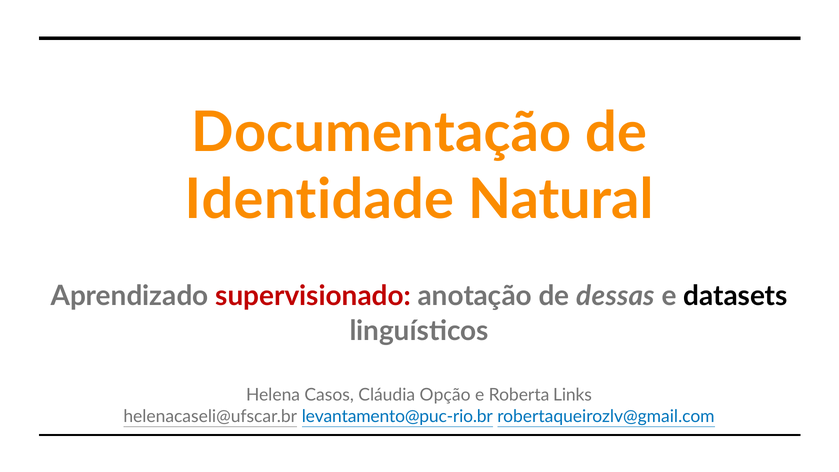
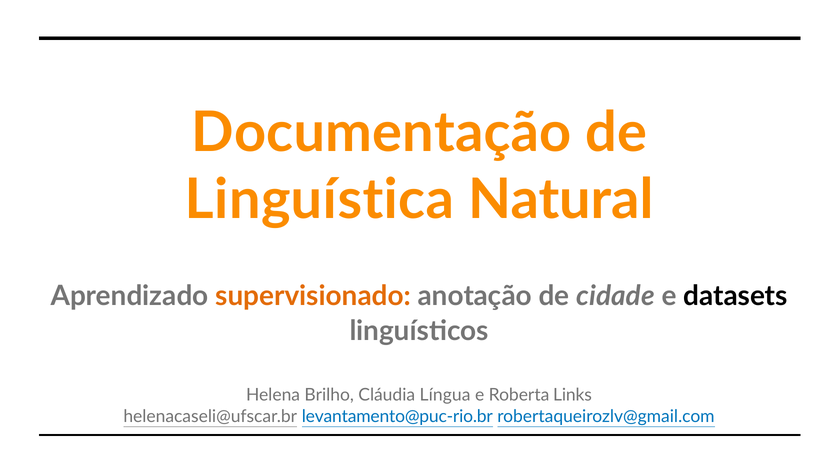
Identidade: Identidade -> Linguística
supervisionado colour: red -> orange
dessas: dessas -> cidade
Casos: Casos -> Brilho
Opção: Opção -> Língua
